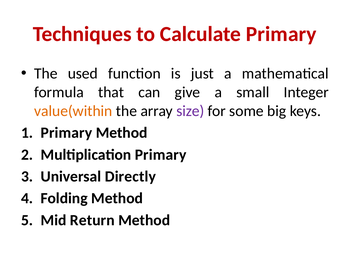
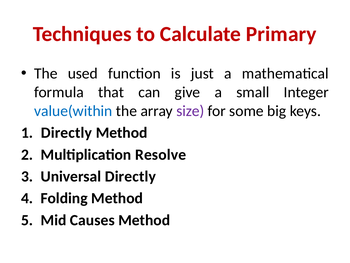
value(within colour: orange -> blue
Primary at (66, 133): Primary -> Directly
Multiplication Primary: Primary -> Resolve
Return: Return -> Causes
